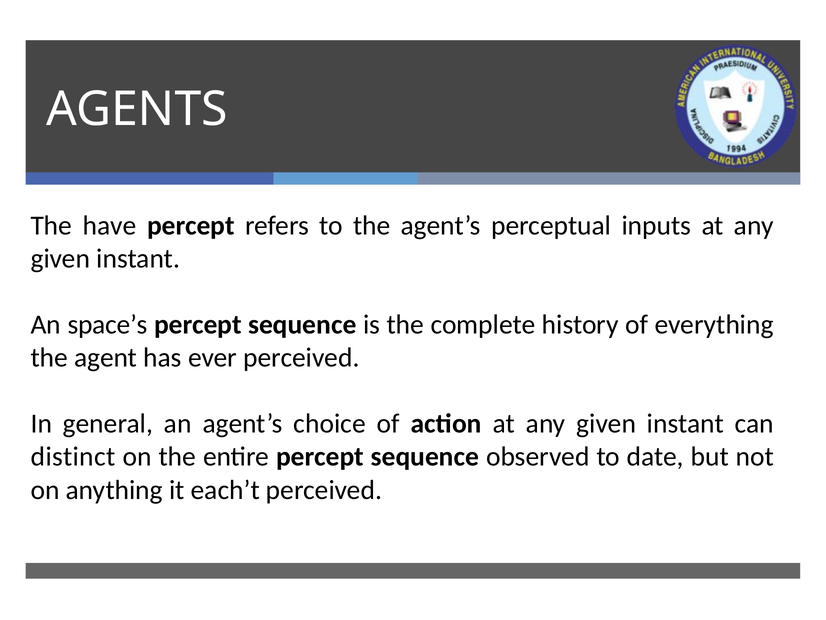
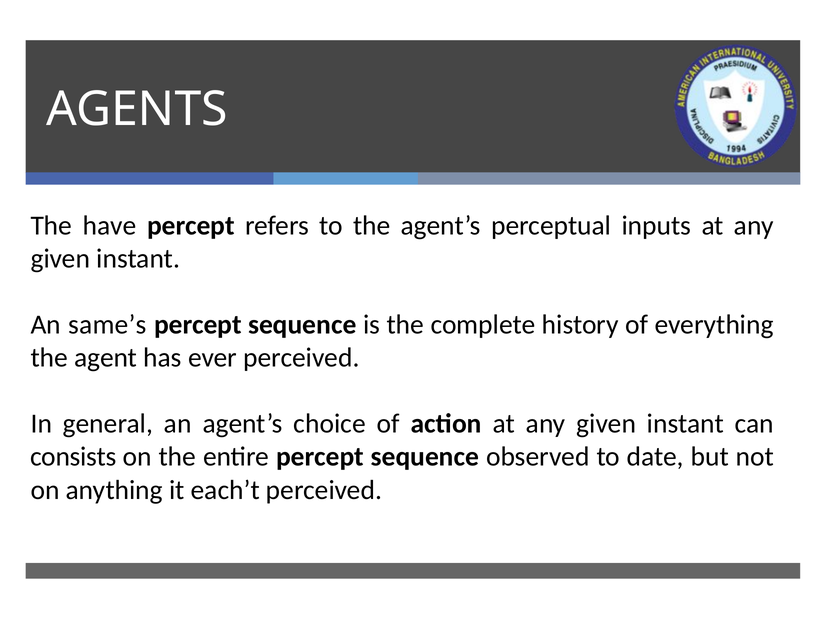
space’s: space’s -> same’s
distinct: distinct -> consists
